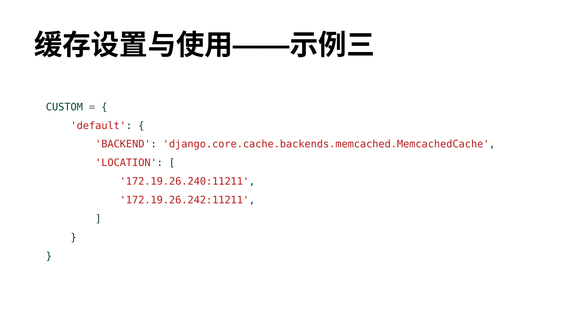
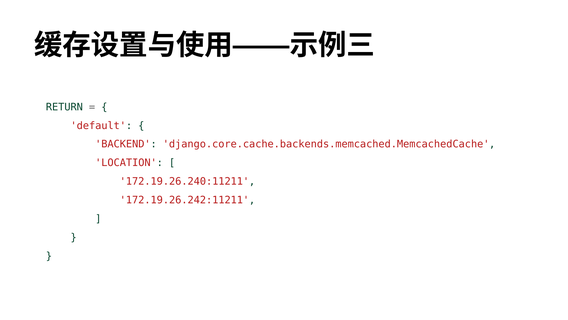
CUSTOM: CUSTOM -> RETURN
